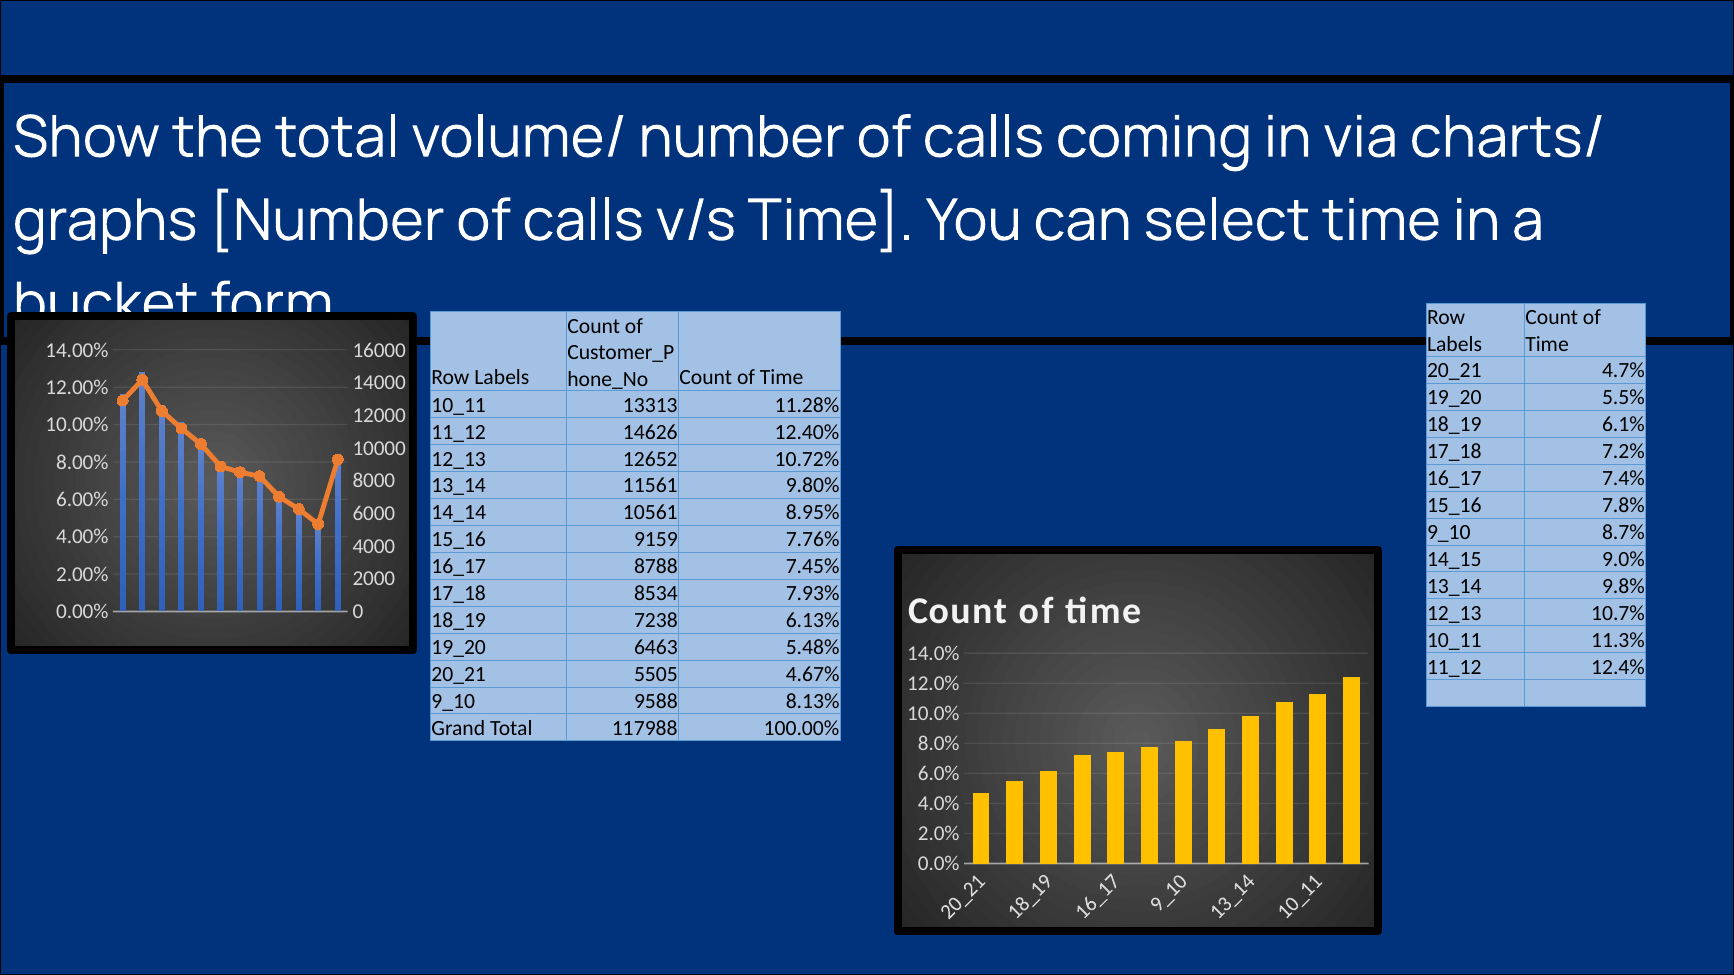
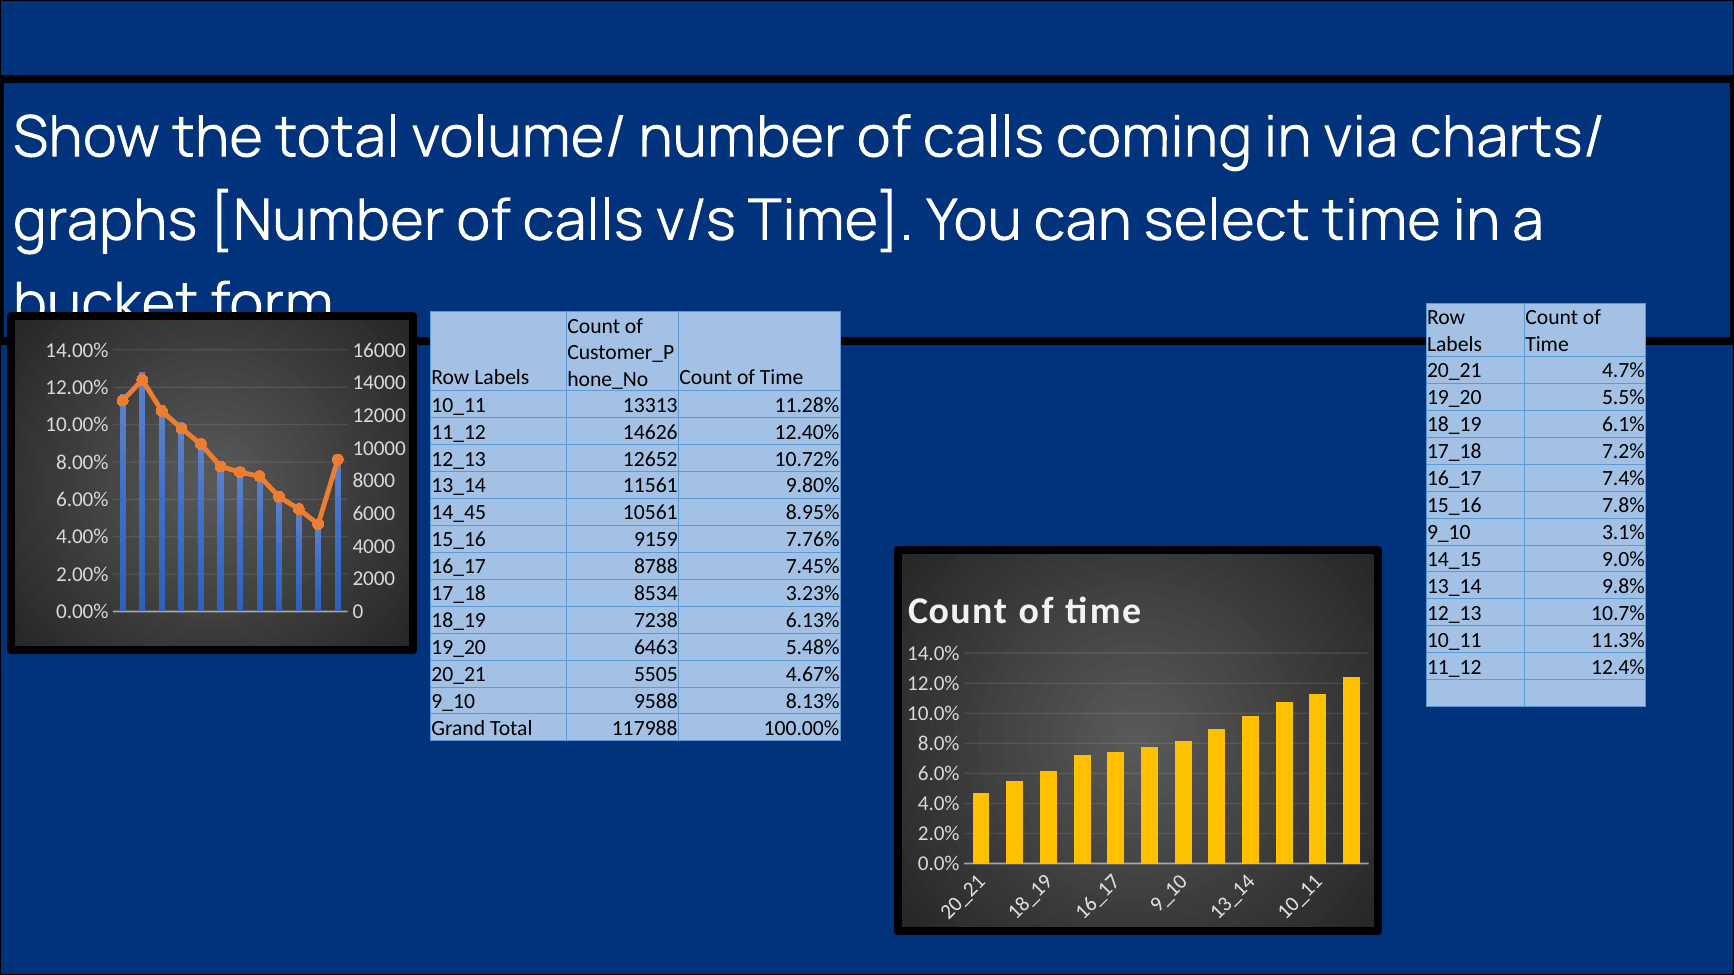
14_14: 14_14 -> 14_45
8.7%: 8.7% -> 3.1%
7.93%: 7.93% -> 3.23%
